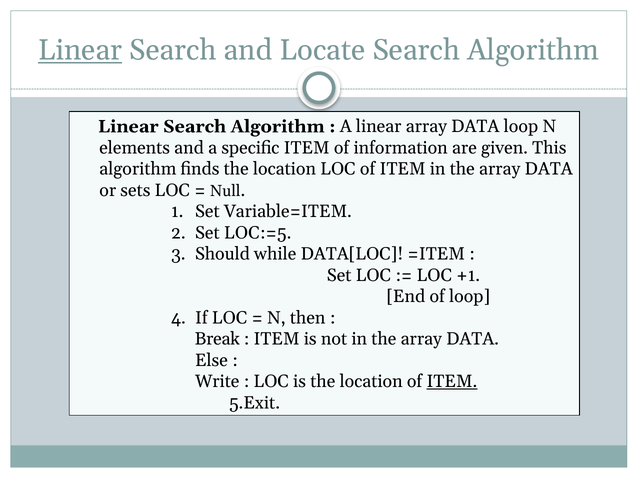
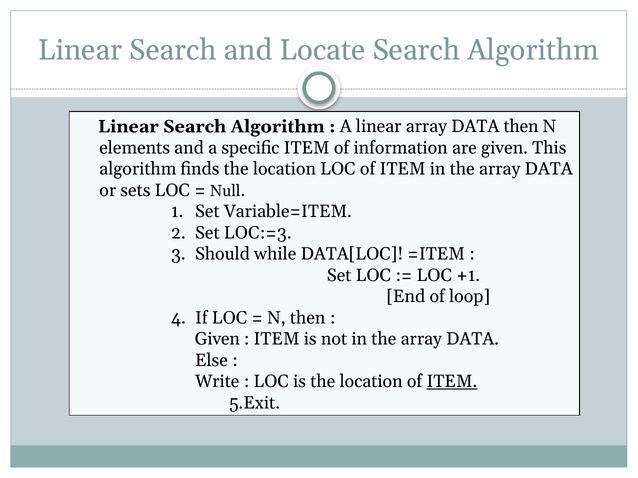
Linear at (80, 50) underline: present -> none
DATA loop: loop -> then
LOC:=5: LOC:=5 -> LOC:=3
Break at (217, 339): Break -> Given
